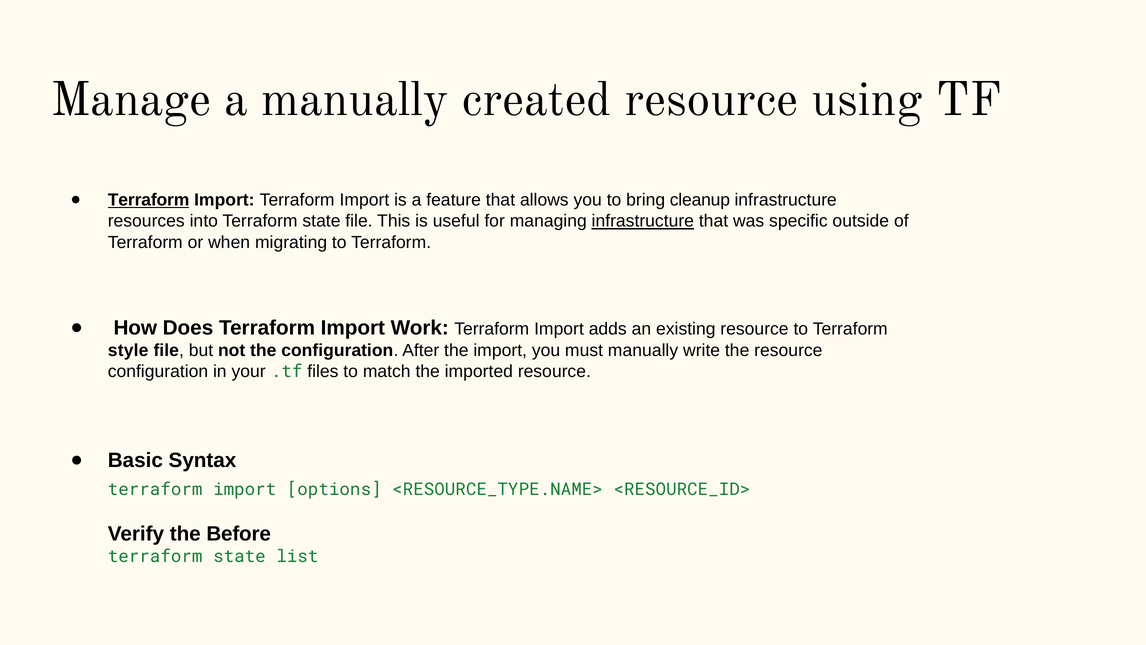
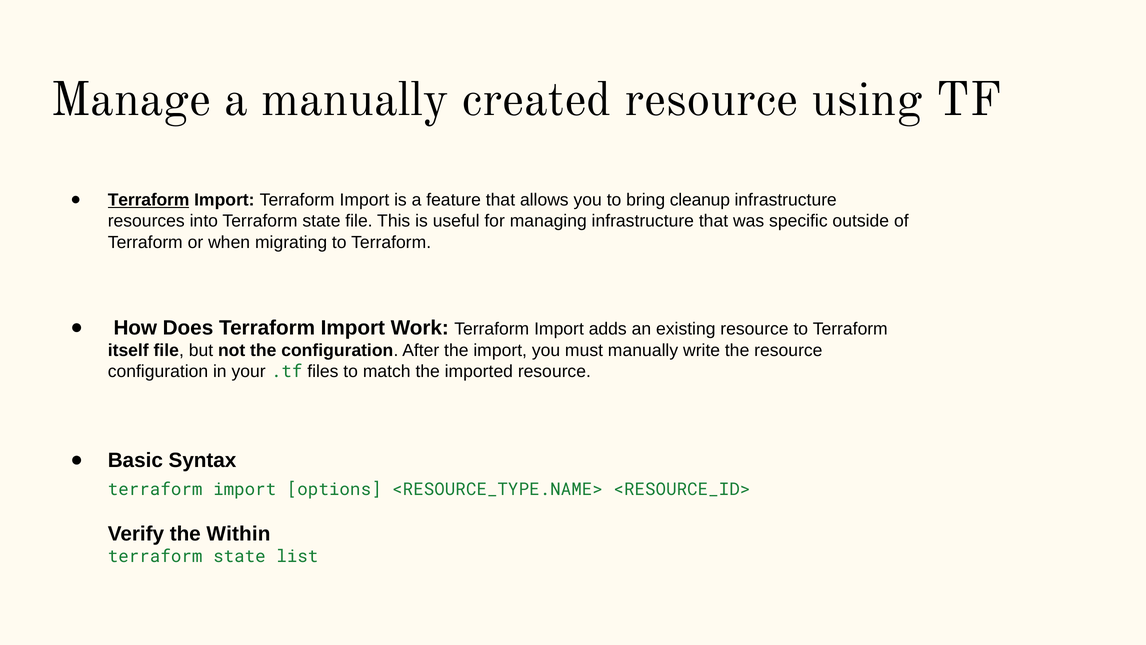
infrastructure at (643, 221) underline: present -> none
style: style -> itself
Before: Before -> Within
